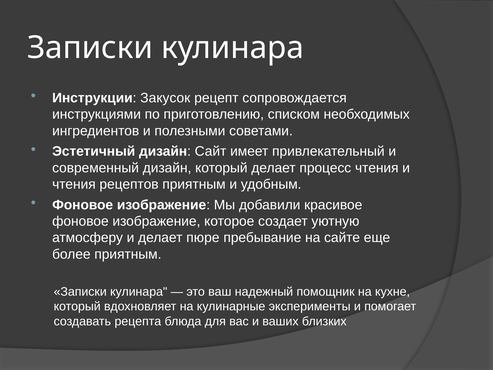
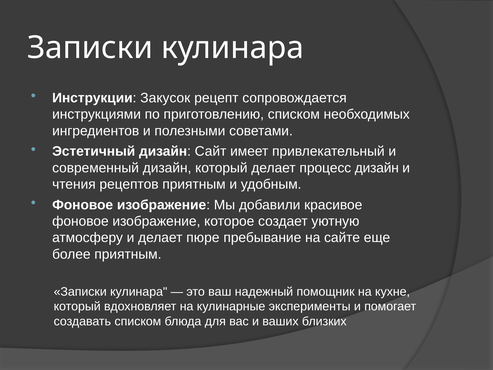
процесс чтения: чтения -> дизайн
создавать рецепта: рецепта -> списком
